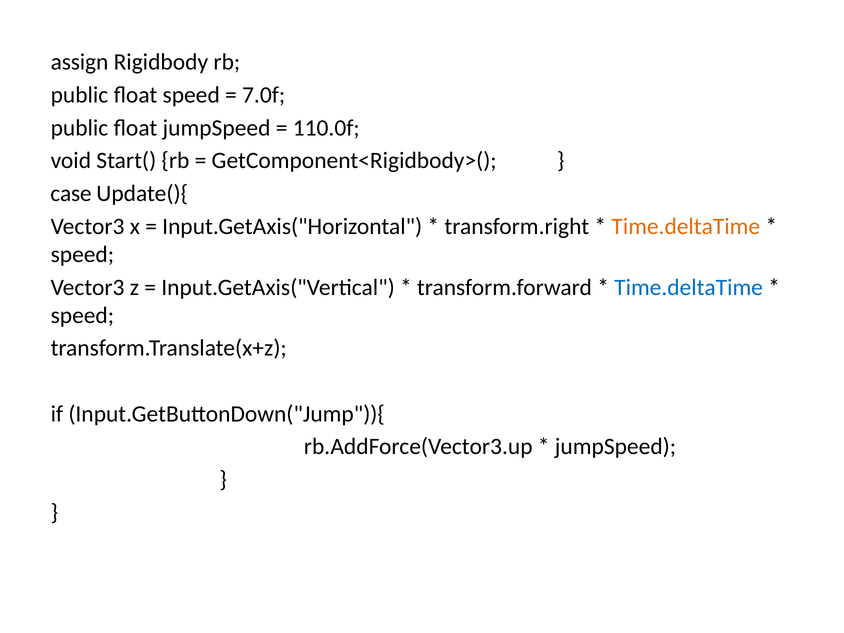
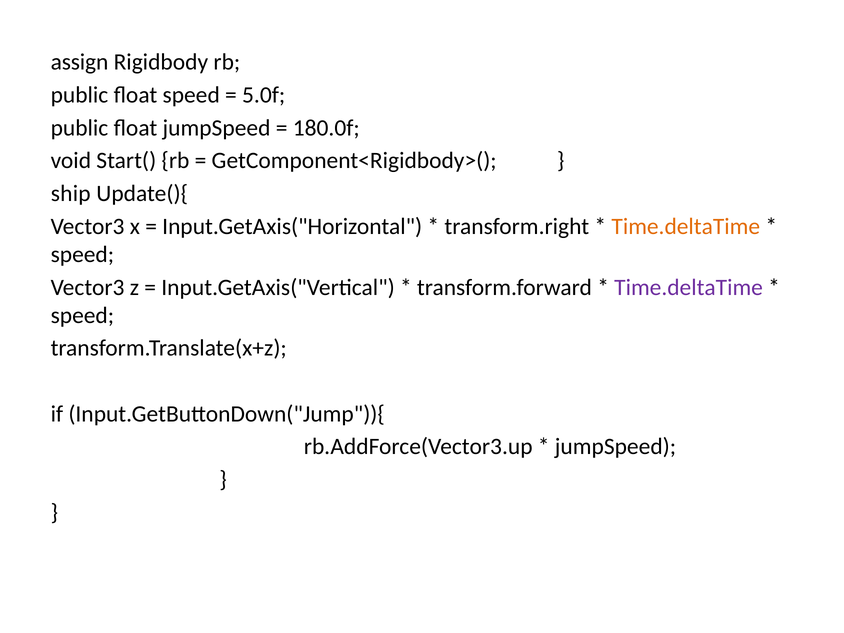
7.0f: 7.0f -> 5.0f
110.0f: 110.0f -> 180.0f
case: case -> ship
Time.deltaTime at (689, 287) colour: blue -> purple
